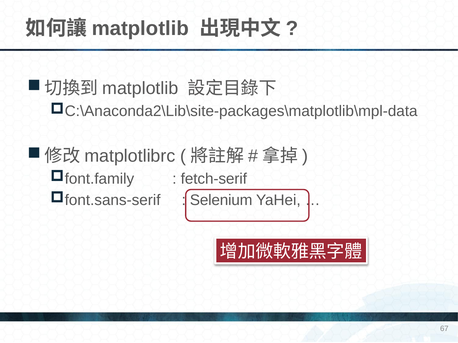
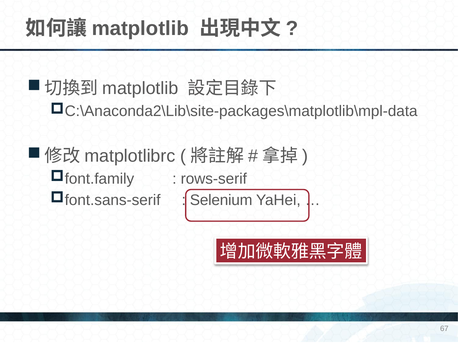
fetch-serif: fetch-serif -> rows-serif
